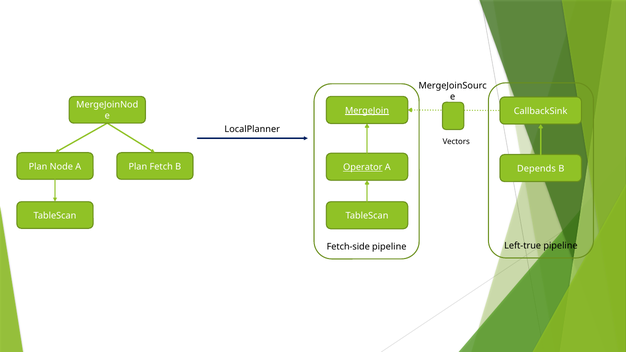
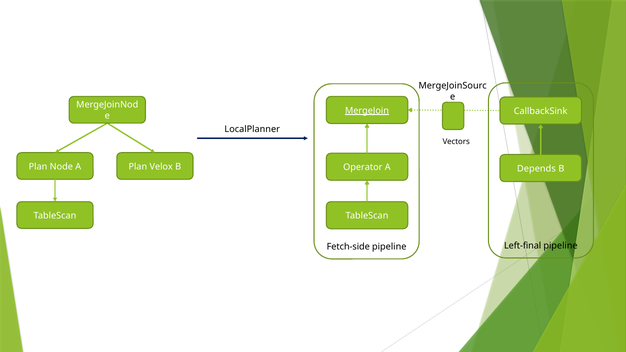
Fetch: Fetch -> Velox
Operator underline: present -> none
Left-true: Left-true -> Left-final
